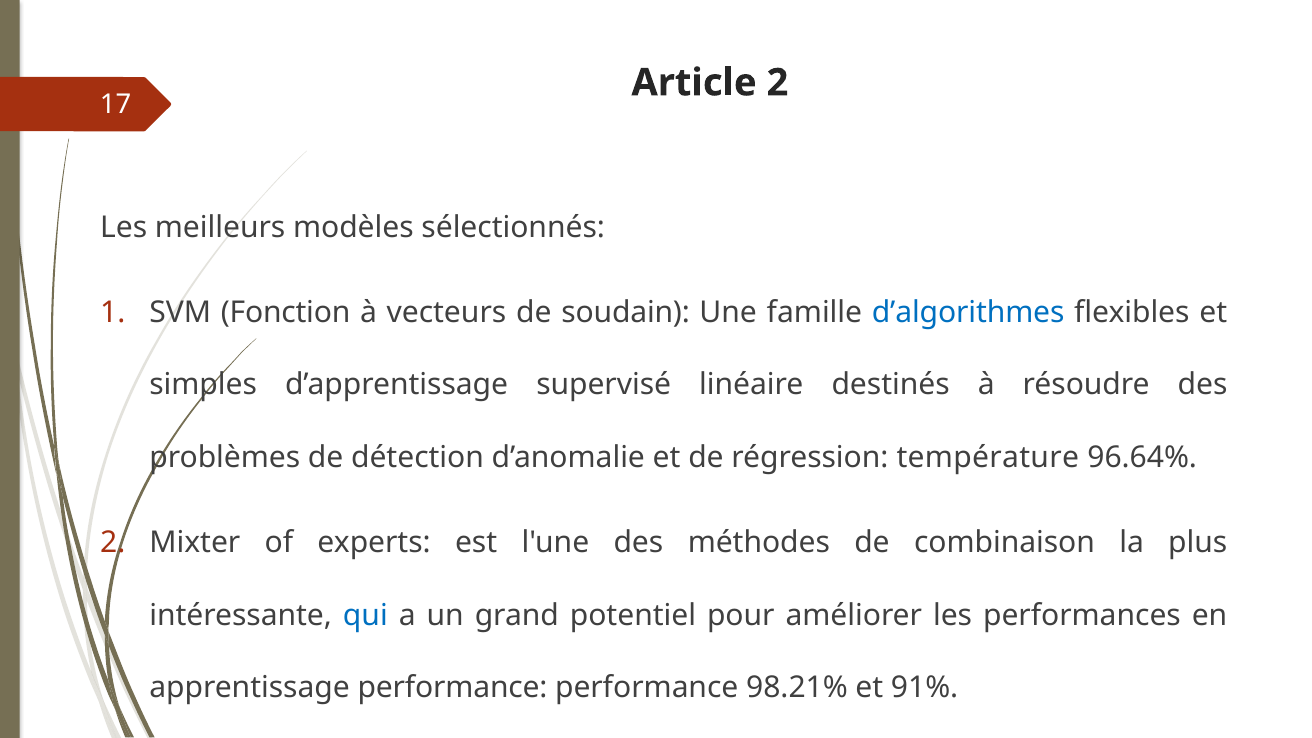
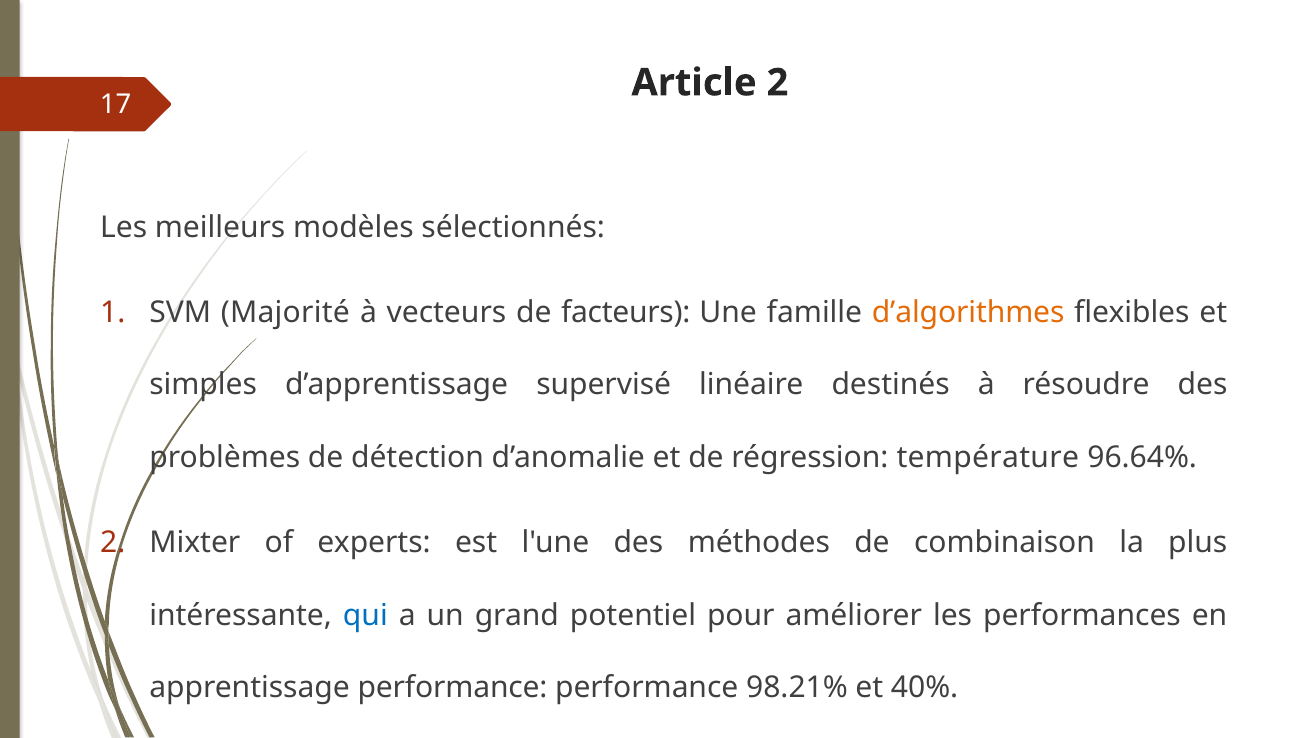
Fonction: Fonction -> Majorité
soudain: soudain -> facteurs
d’algorithmes colour: blue -> orange
91%: 91% -> 40%
